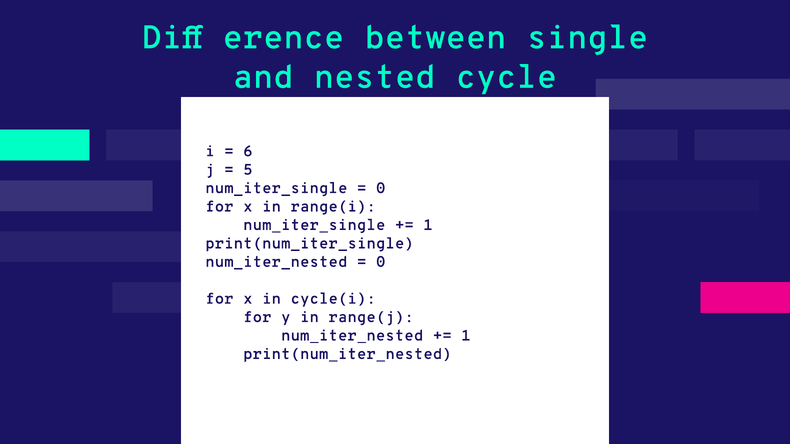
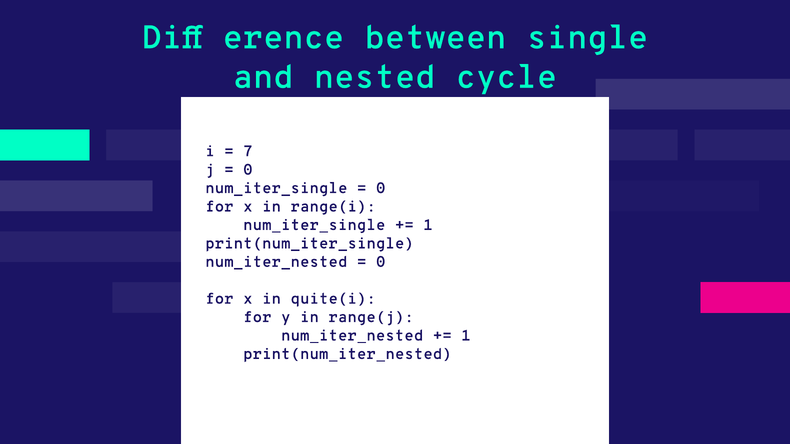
6: 6 -> 7
5 at (248, 170): 5 -> 0
cycle(i: cycle(i -> quite(i
